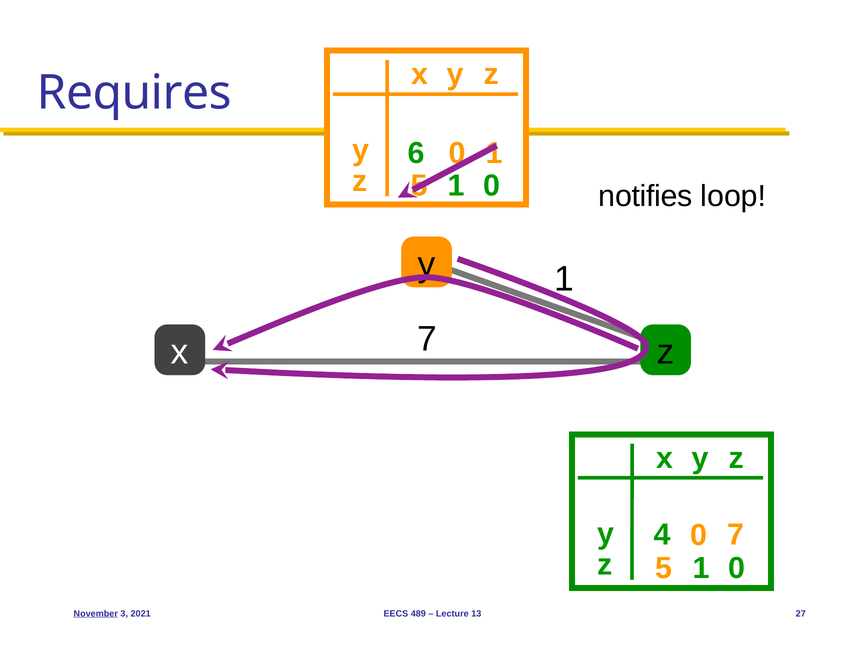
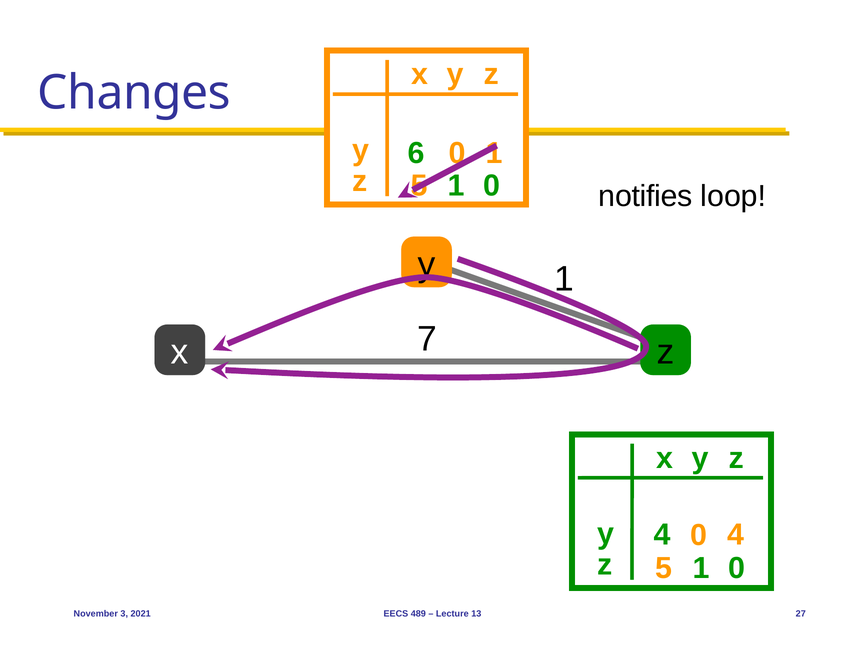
Requires: Requires -> Changes
4 0 7: 7 -> 4
November underline: present -> none
